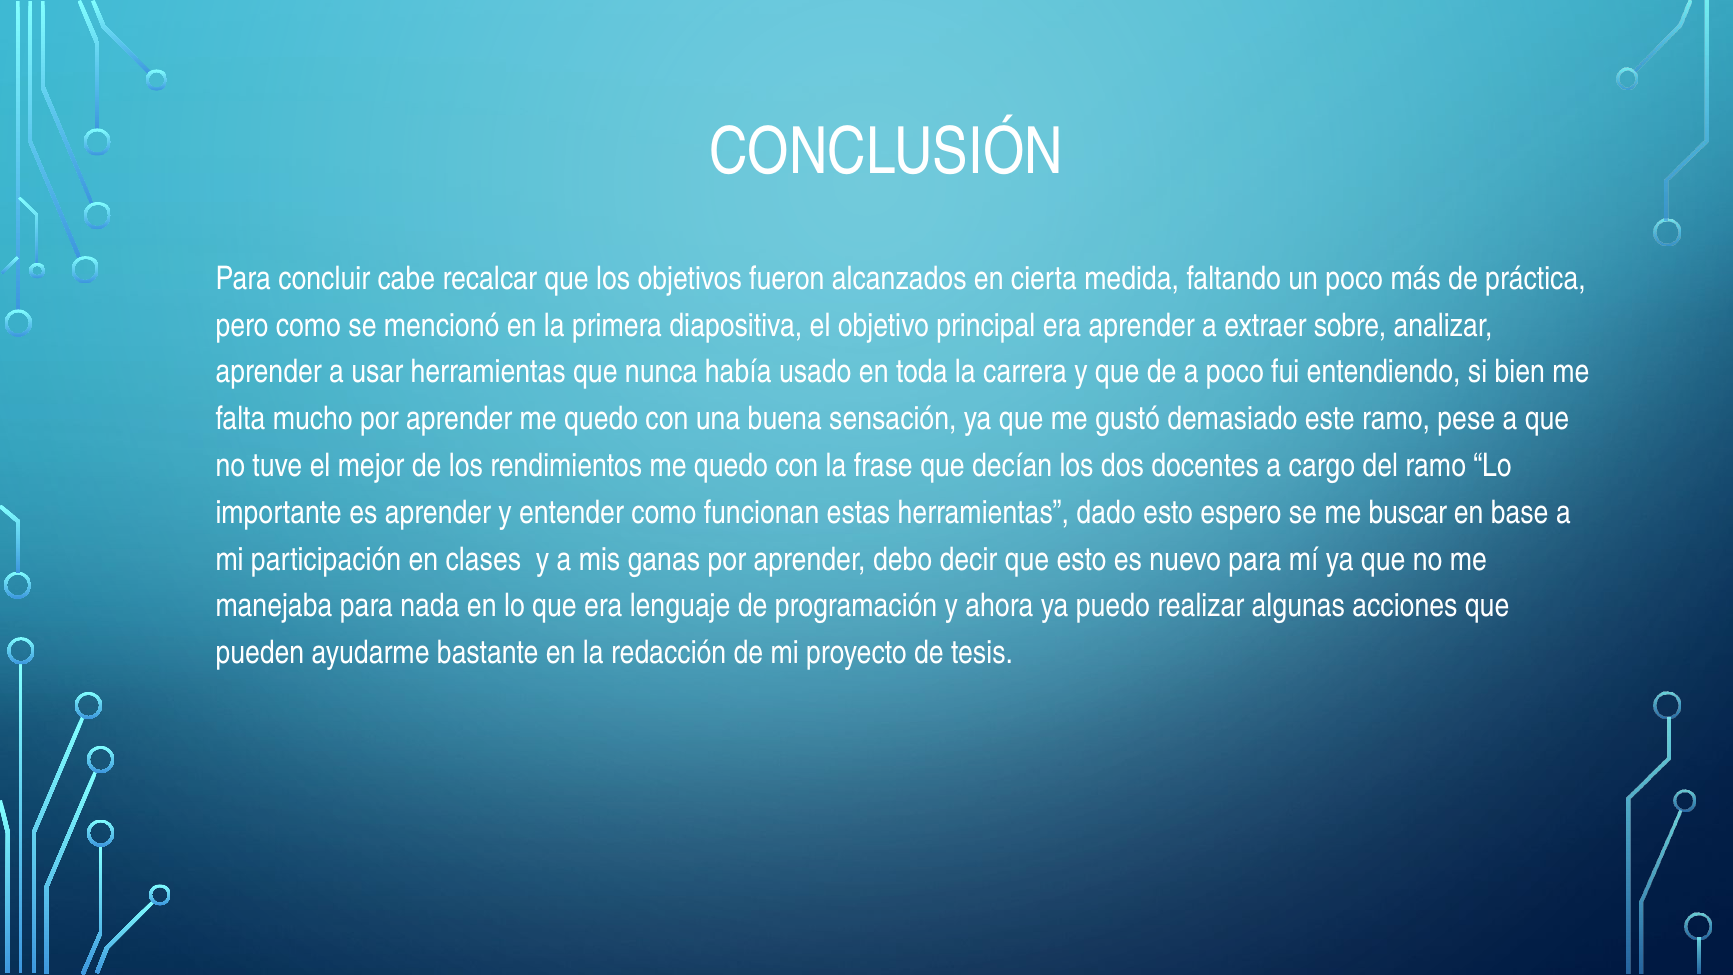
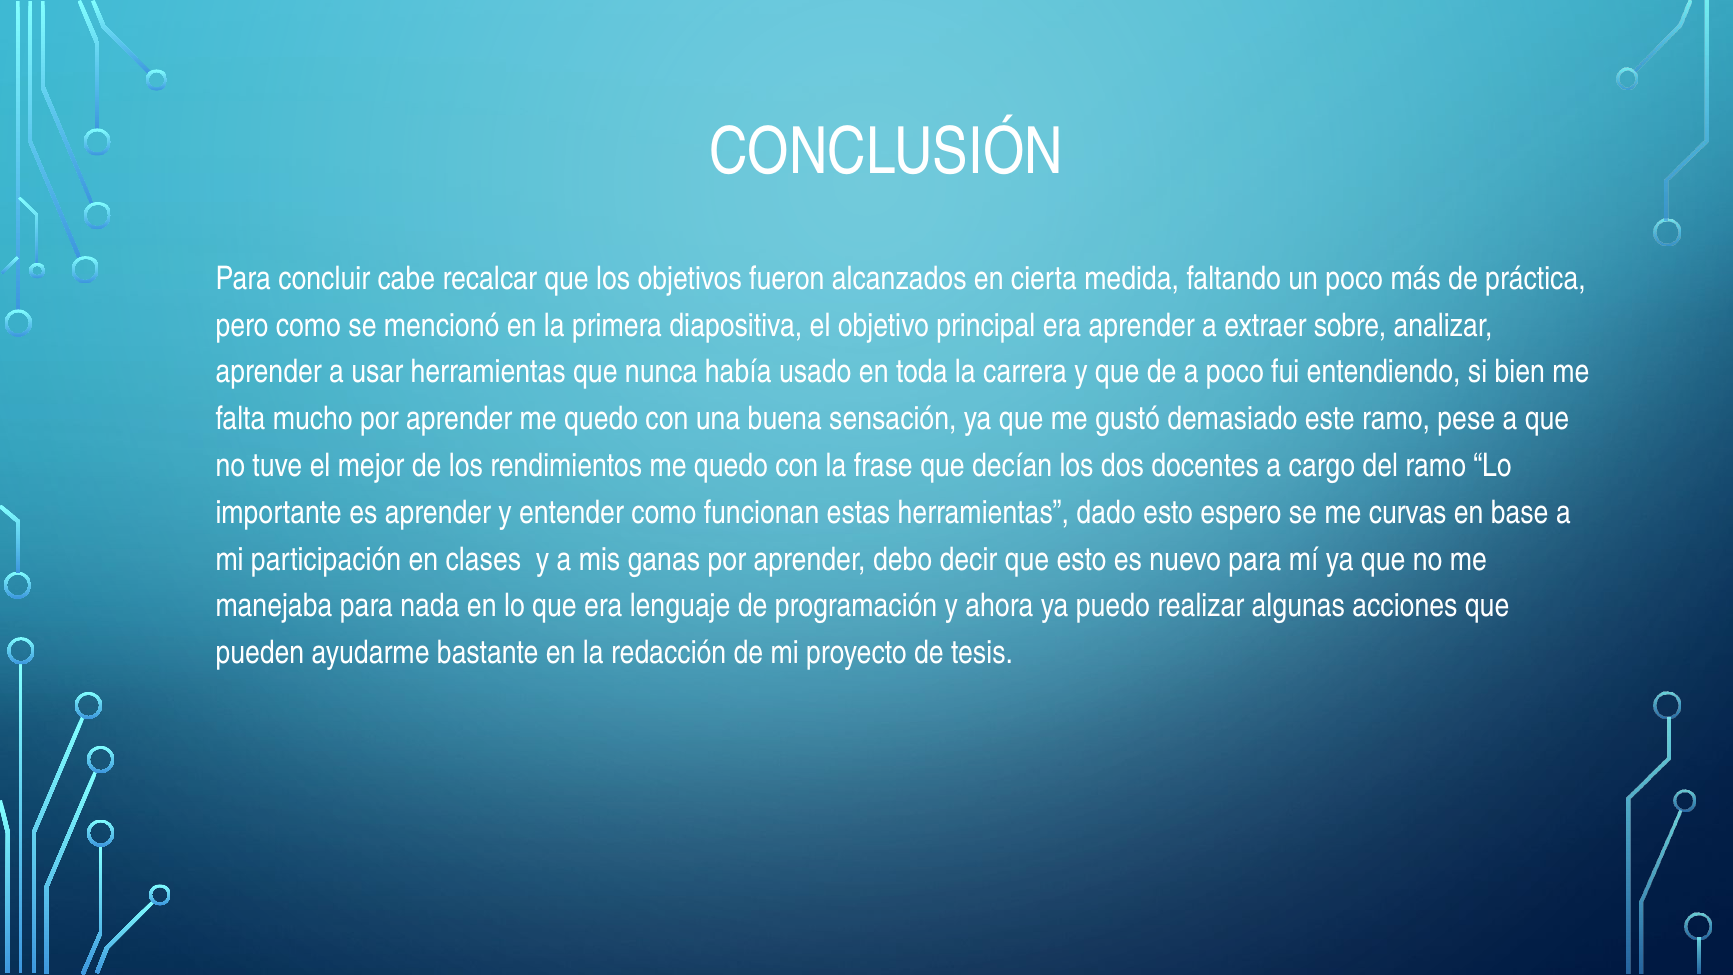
buscar: buscar -> curvas
